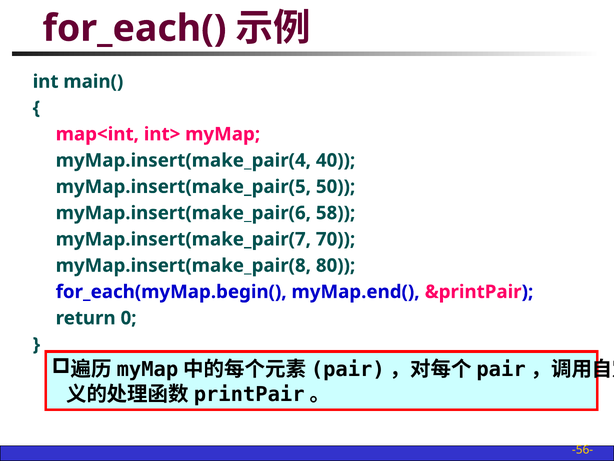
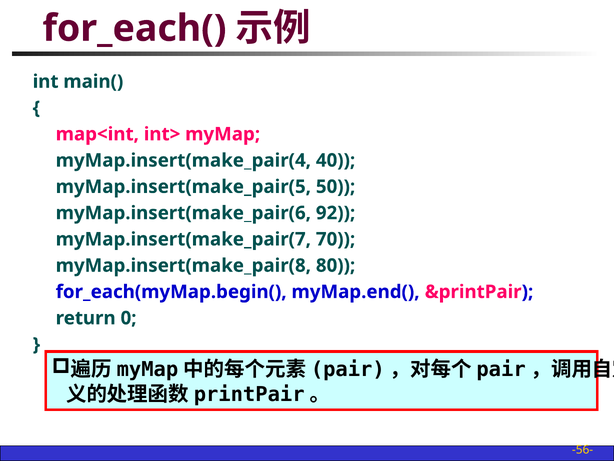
58: 58 -> 92
